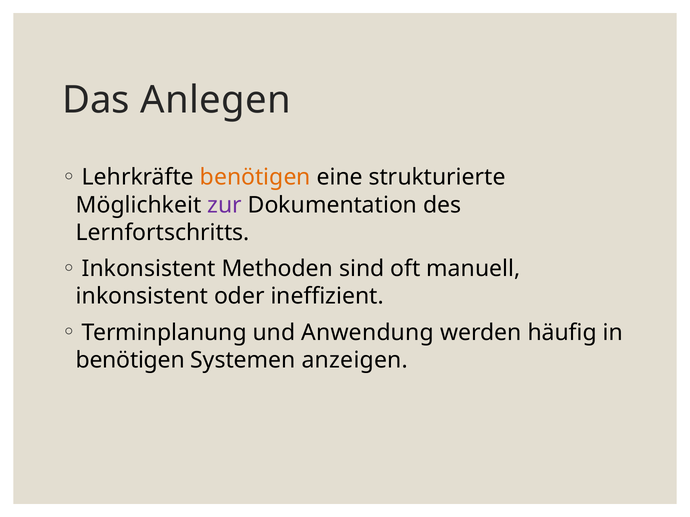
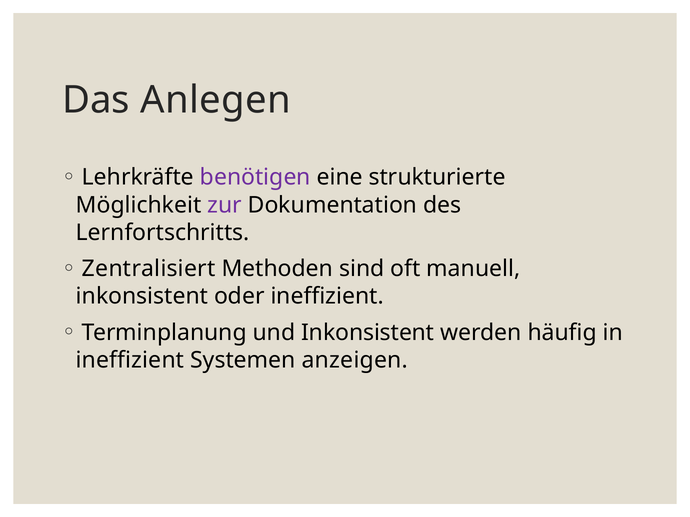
benötigen at (255, 178) colour: orange -> purple
Inkonsistent at (149, 269): Inkonsistent -> Zentralisiert
und Anwendung: Anwendung -> Inkonsistent
benötigen at (130, 360): benötigen -> ineffizient
